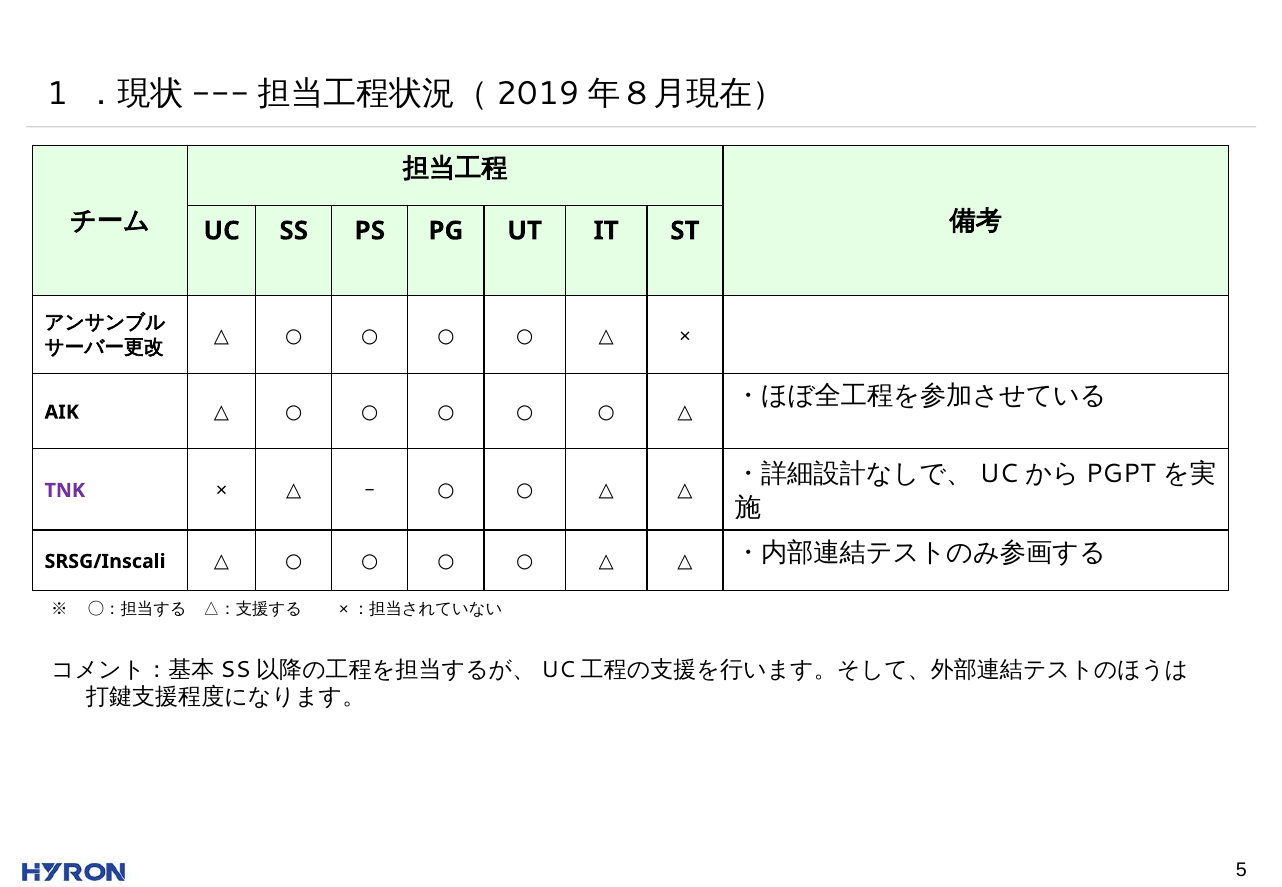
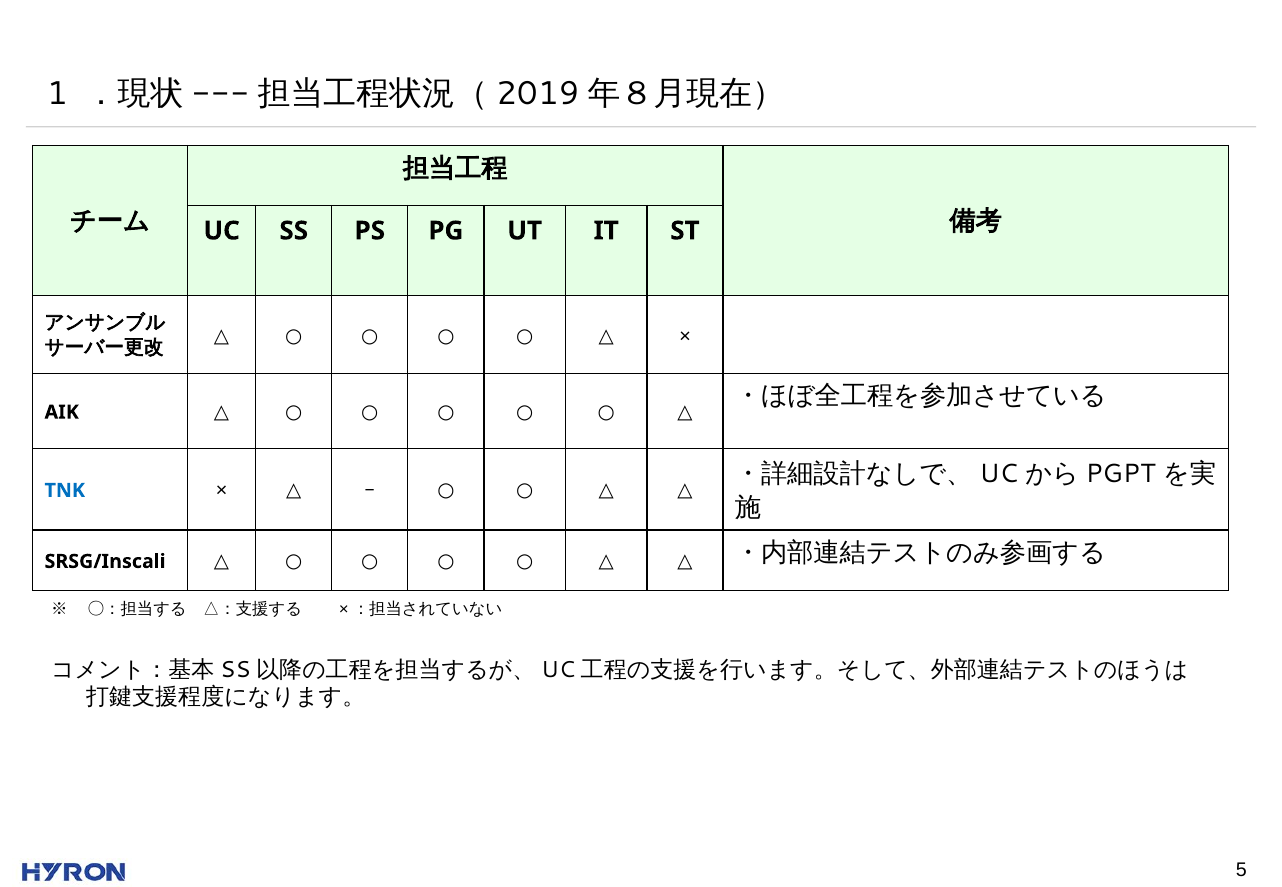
TNK colour: purple -> blue
